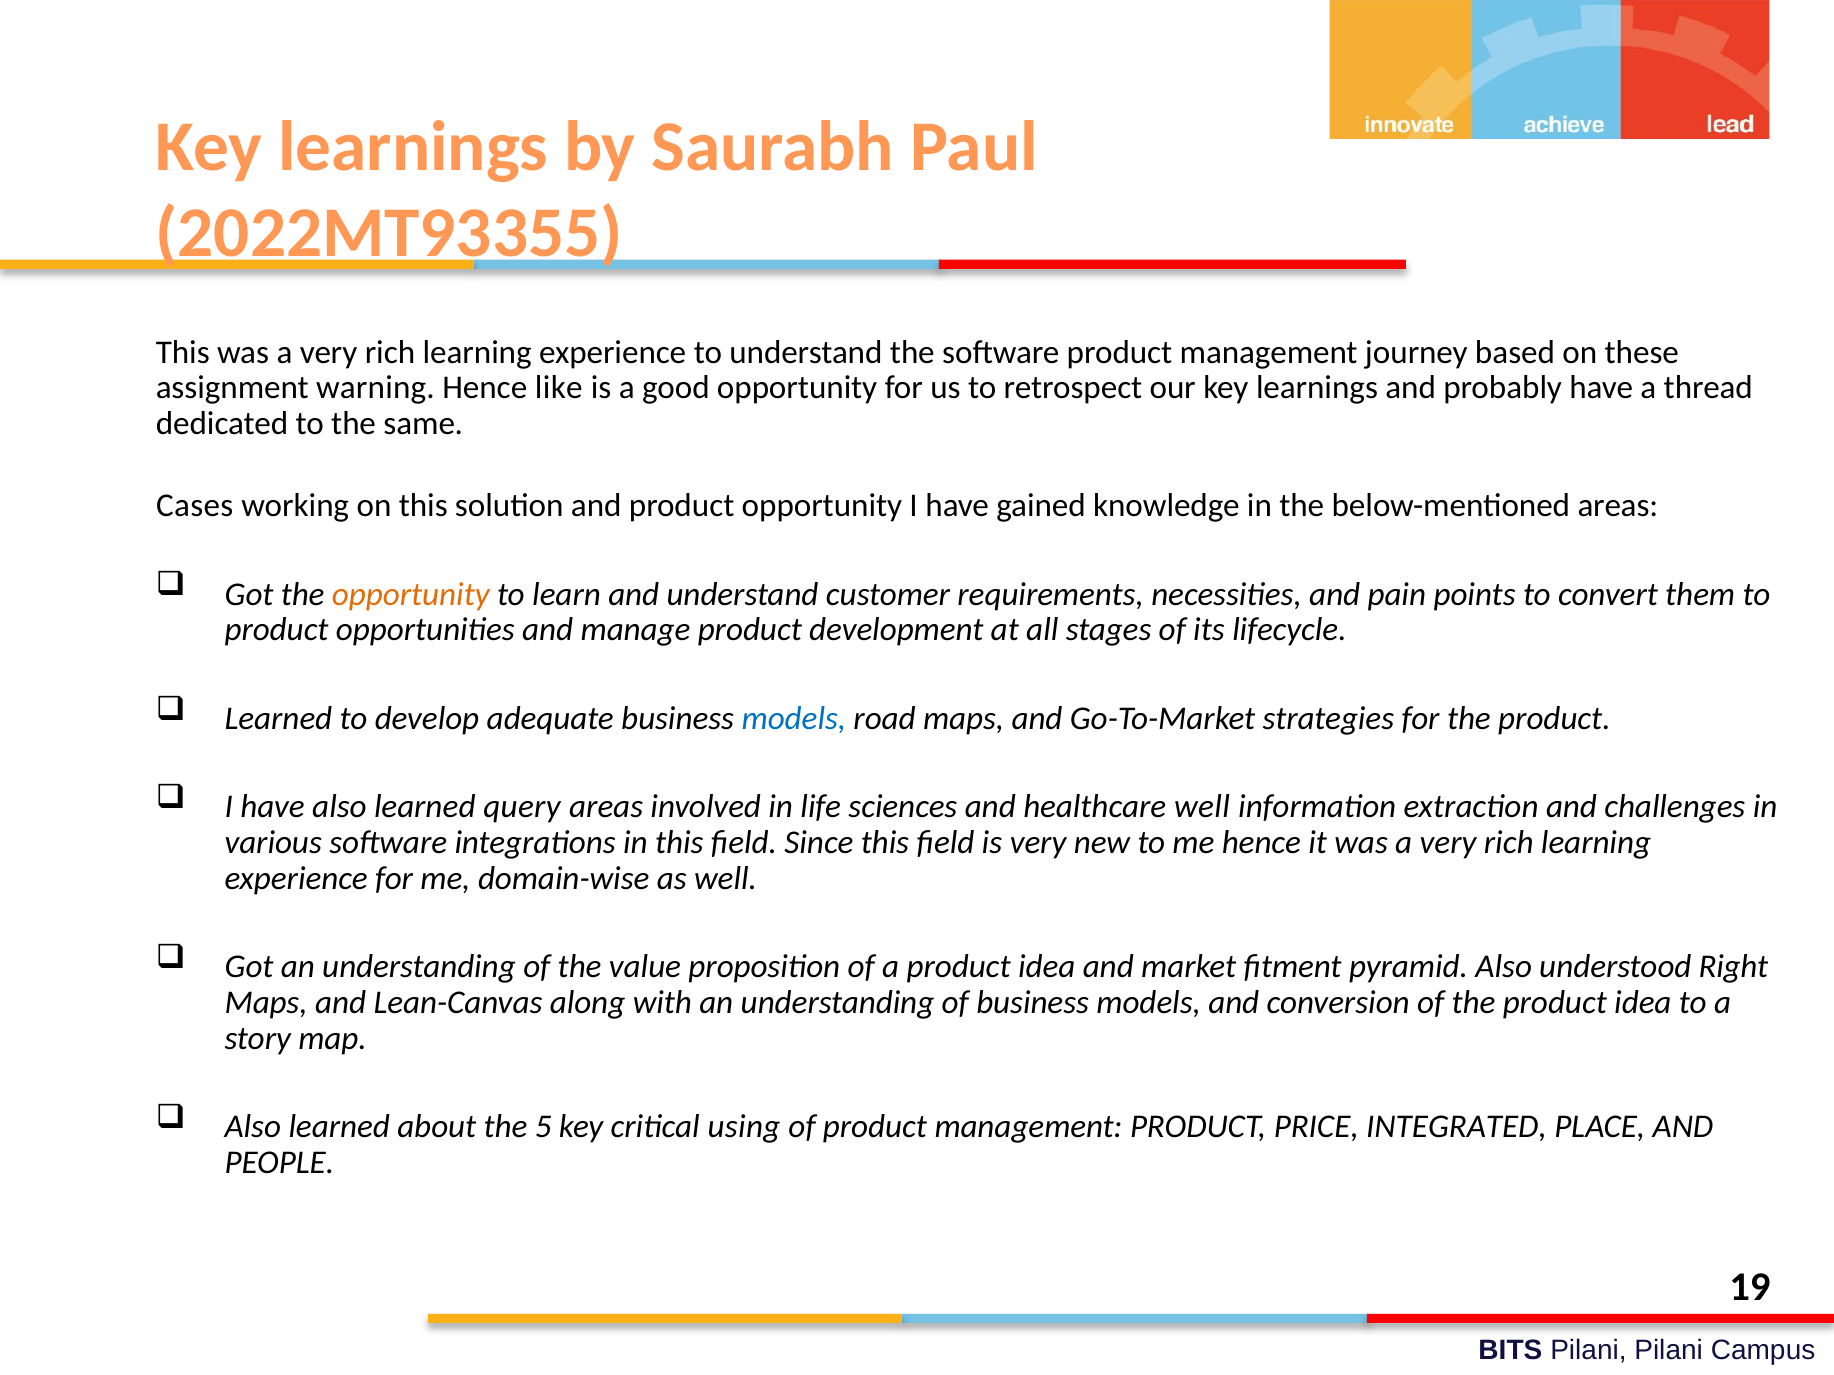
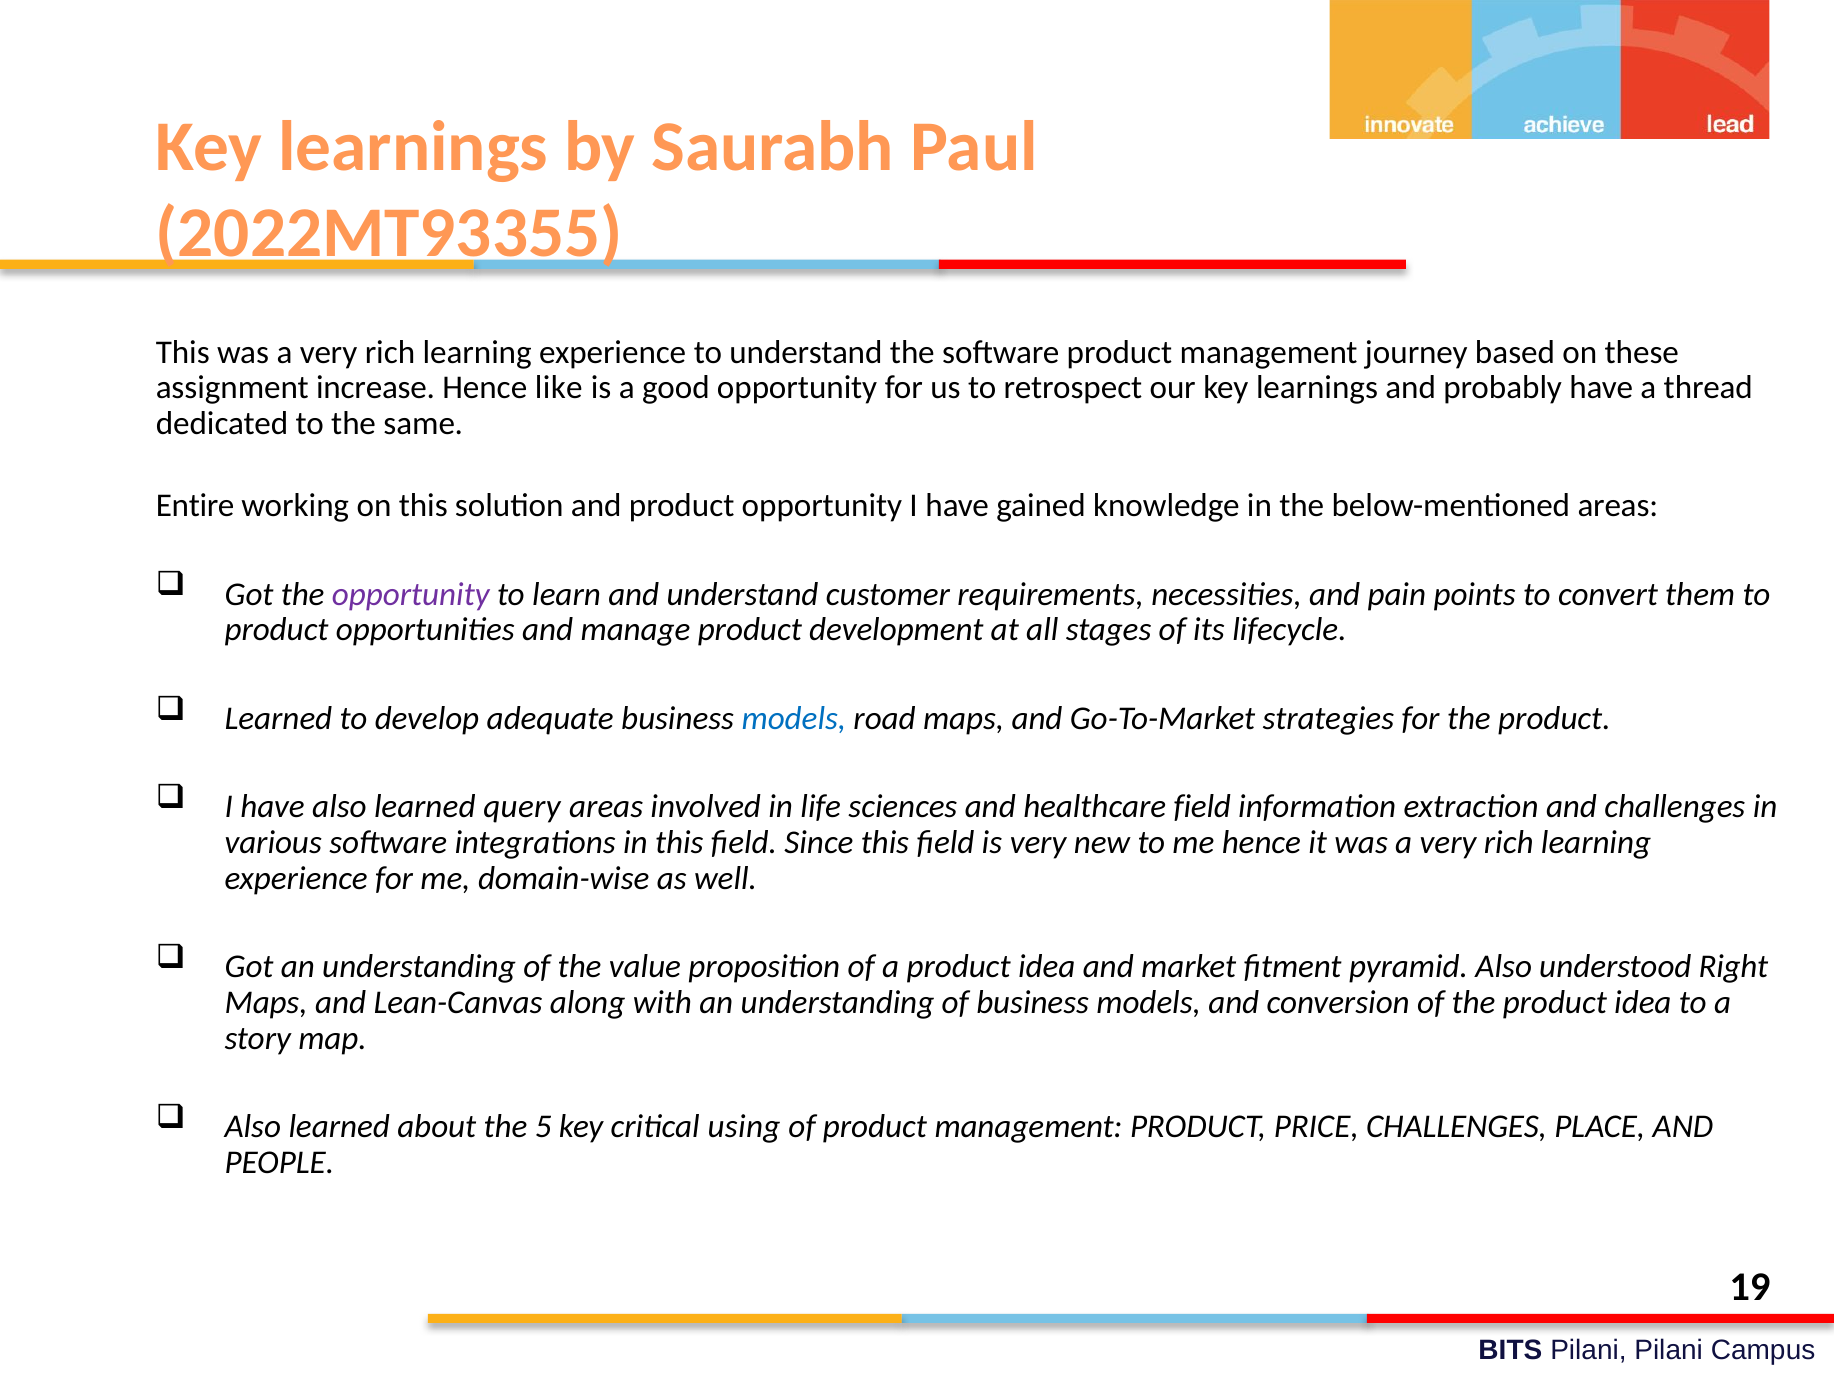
warning: warning -> increase
Cases: Cases -> Entire
opportunity at (411, 594) colour: orange -> purple
healthcare well: well -> field
PRICE INTEGRATED: INTEGRATED -> CHALLENGES
